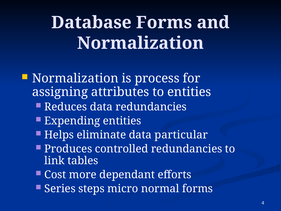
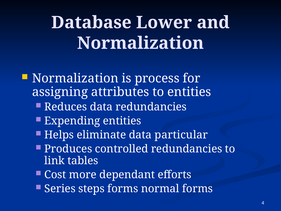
Database Forms: Forms -> Lower
steps micro: micro -> forms
